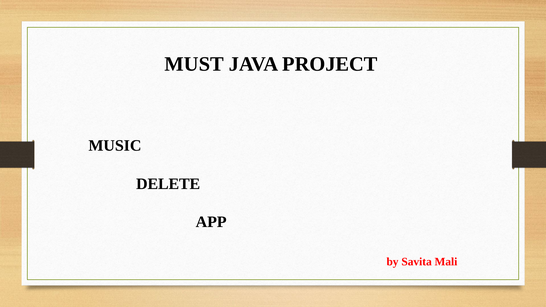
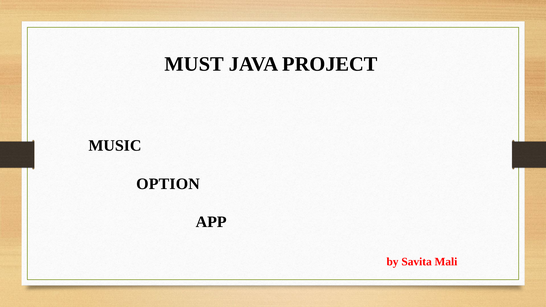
DELETE: DELETE -> OPTION
